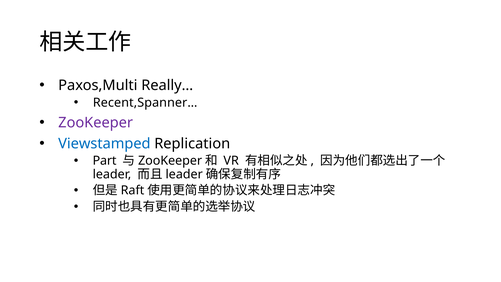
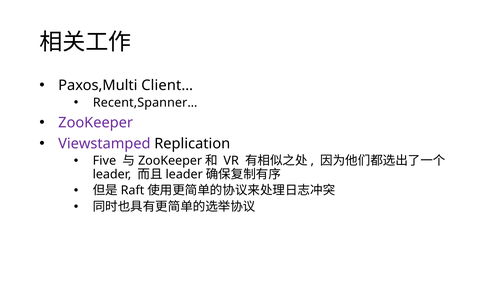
Really…: Really… -> Client…
Viewstamped colour: blue -> purple
Part: Part -> Five
